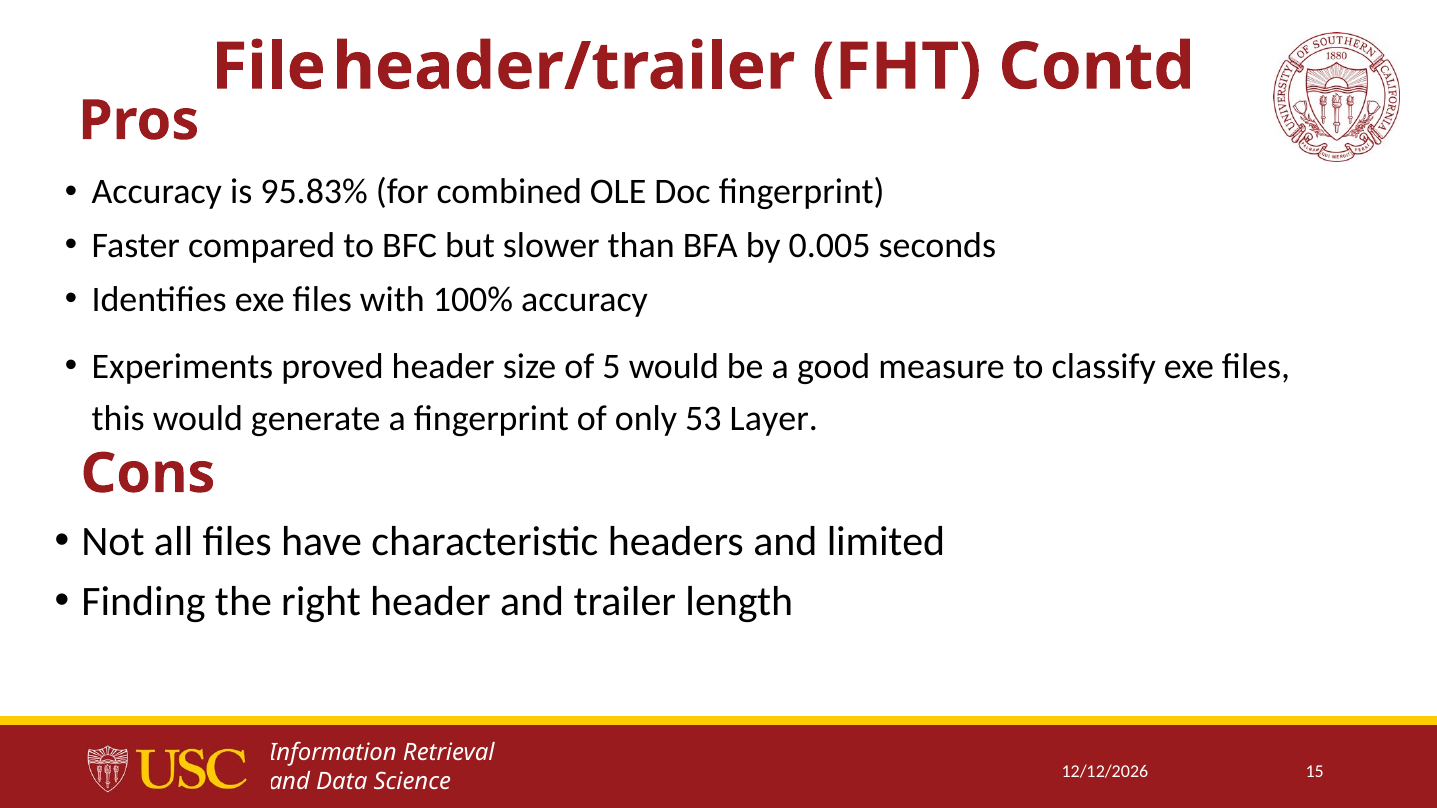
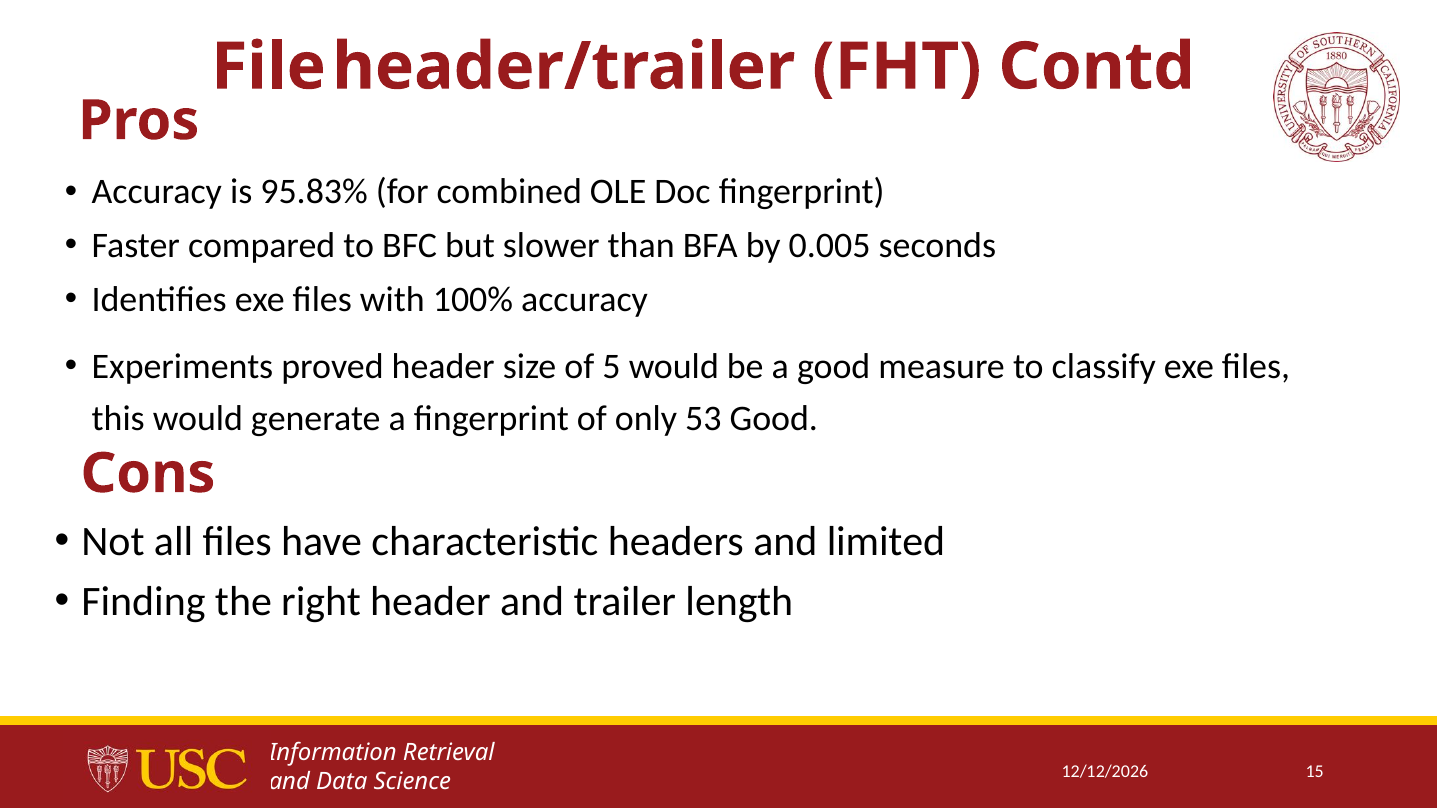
53 Layer: Layer -> Good
